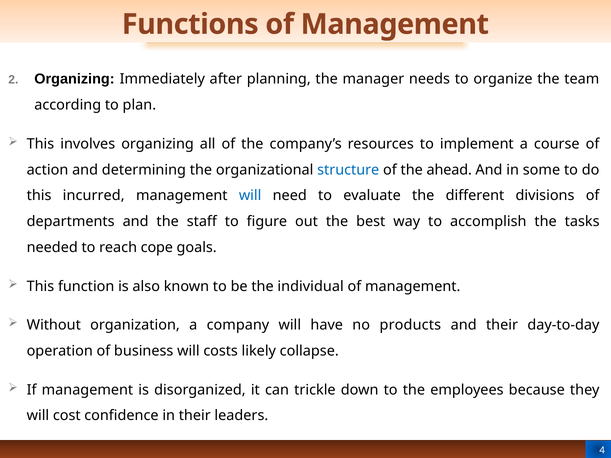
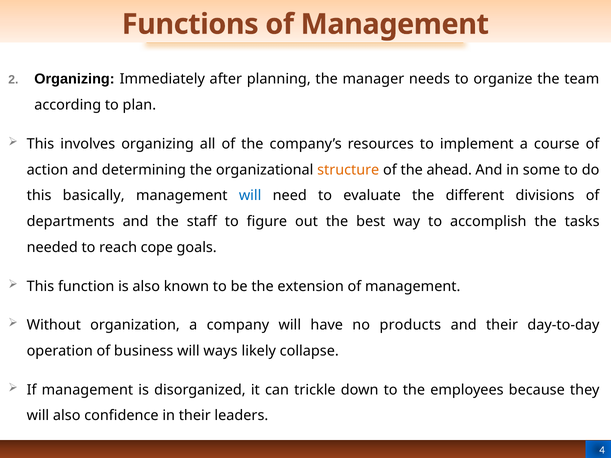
structure colour: blue -> orange
incurred: incurred -> basically
individual: individual -> extension
costs: costs -> ways
will cost: cost -> also
